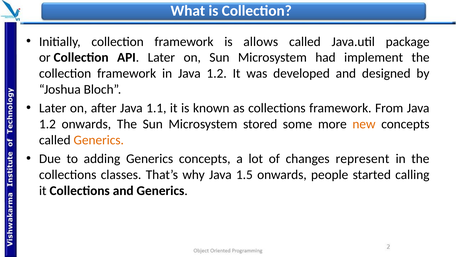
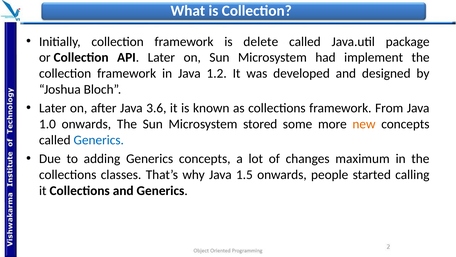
allows: allows -> delete
1.1: 1.1 -> 3.6
1.2 at (47, 124): 1.2 -> 1.0
Generics at (99, 140) colour: orange -> blue
represent: represent -> maximum
